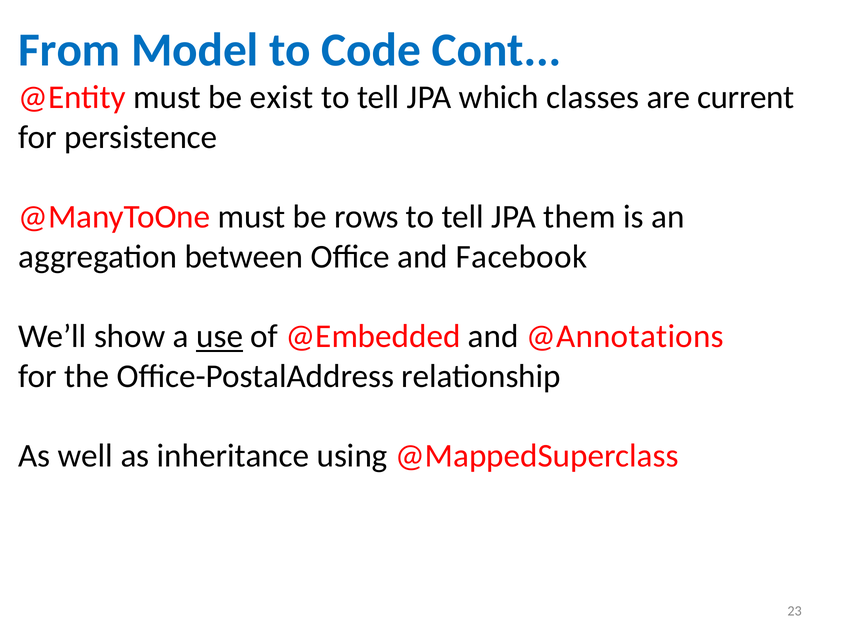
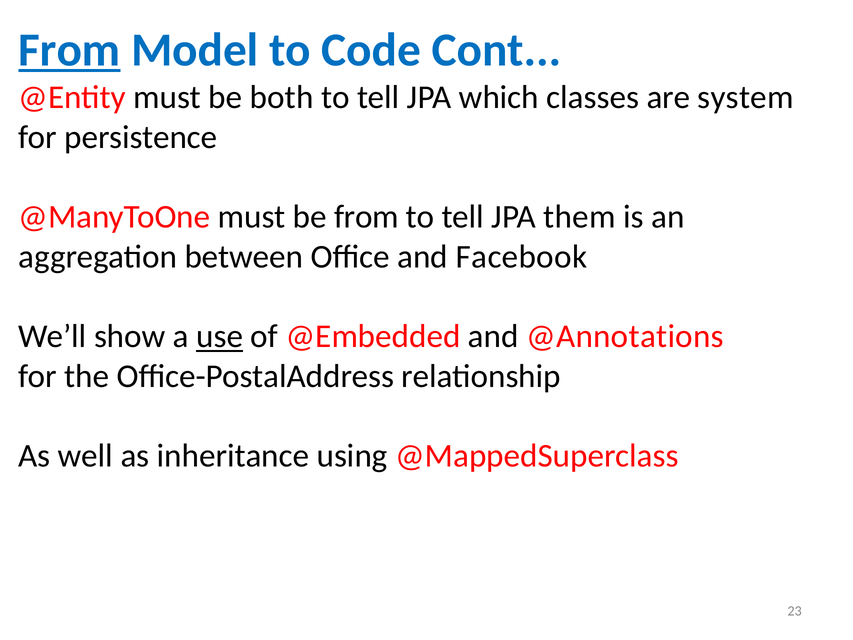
From at (69, 50) underline: none -> present
exist: exist -> both
current: current -> system
be rows: rows -> from
